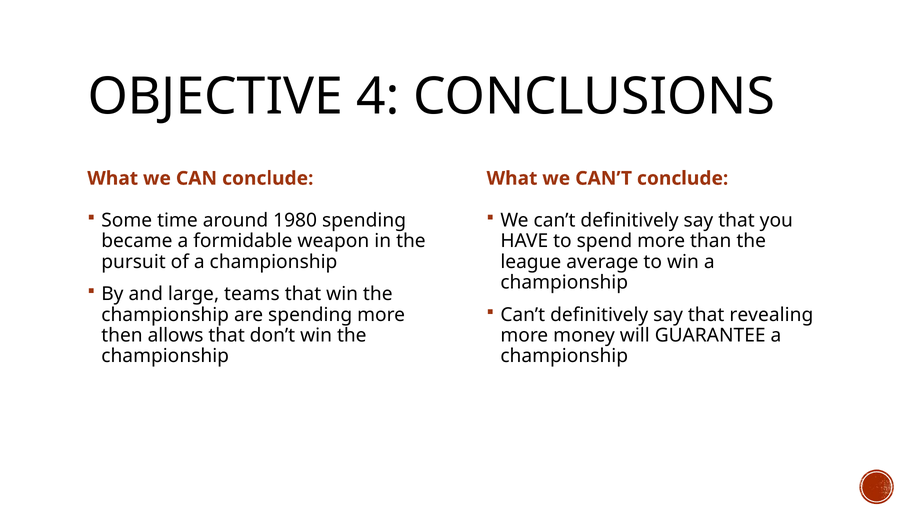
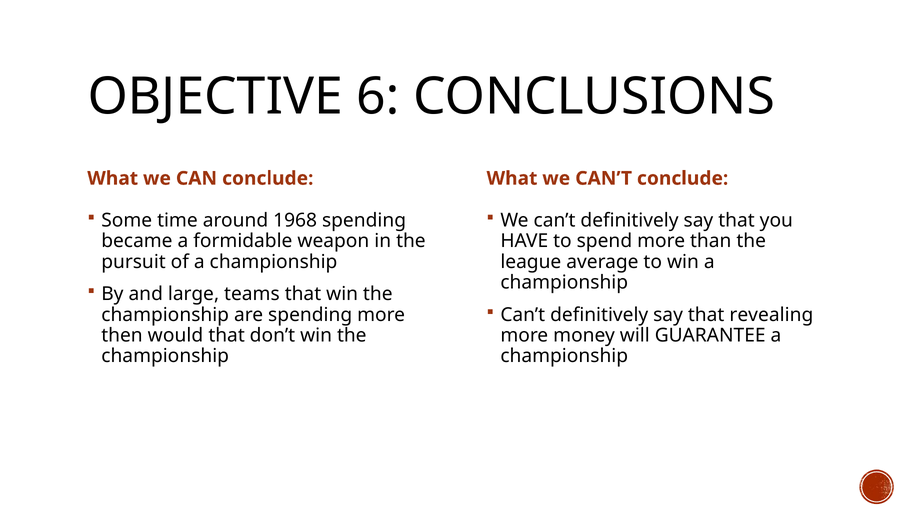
4: 4 -> 6
1980: 1980 -> 1968
allows: allows -> would
